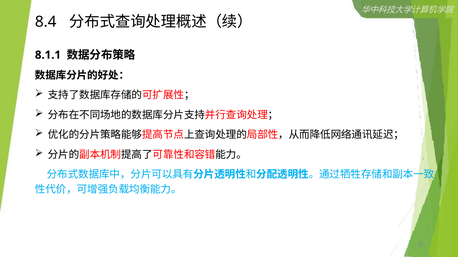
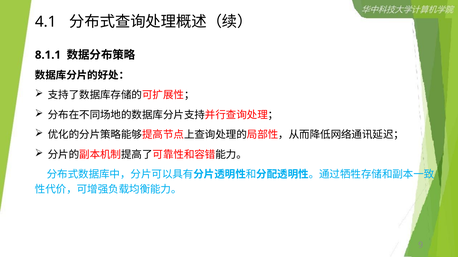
8.4: 8.4 -> 4.1
